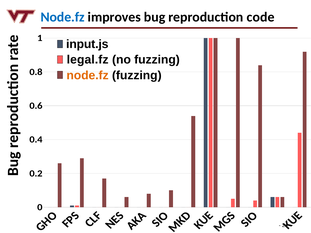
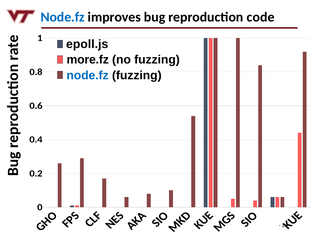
input.js: input.js -> epoll.js
legal.fz: legal.fz -> more.fz
node.fz at (88, 75) colour: orange -> blue
